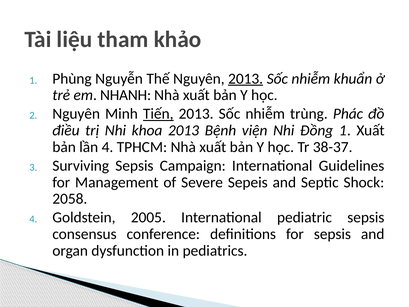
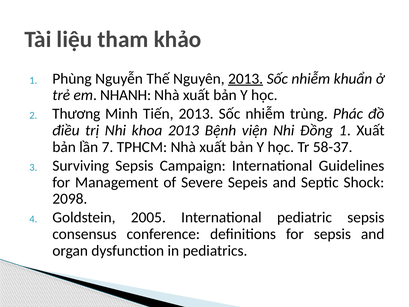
Nguyên at (76, 114): Nguyên -> Thương
Tiến underline: present -> none
lần 4: 4 -> 7
38-37: 38-37 -> 58-37
2058: 2058 -> 2098
